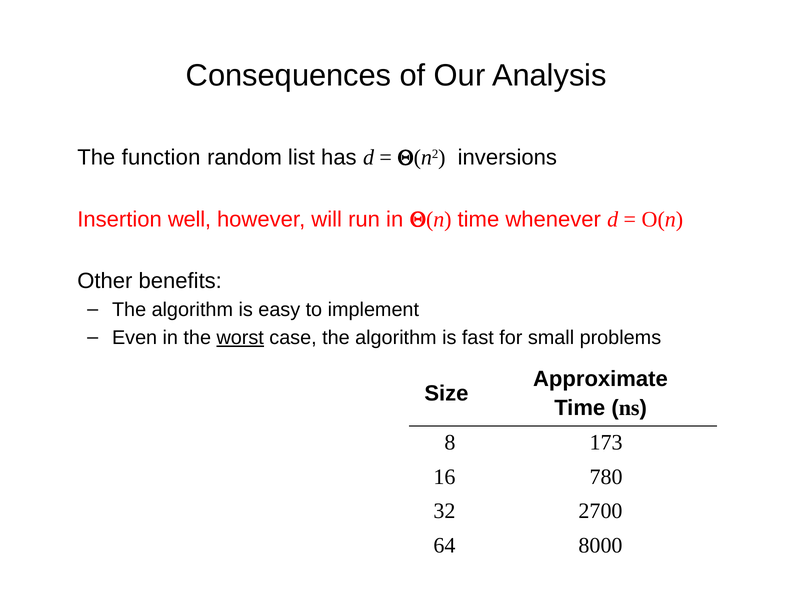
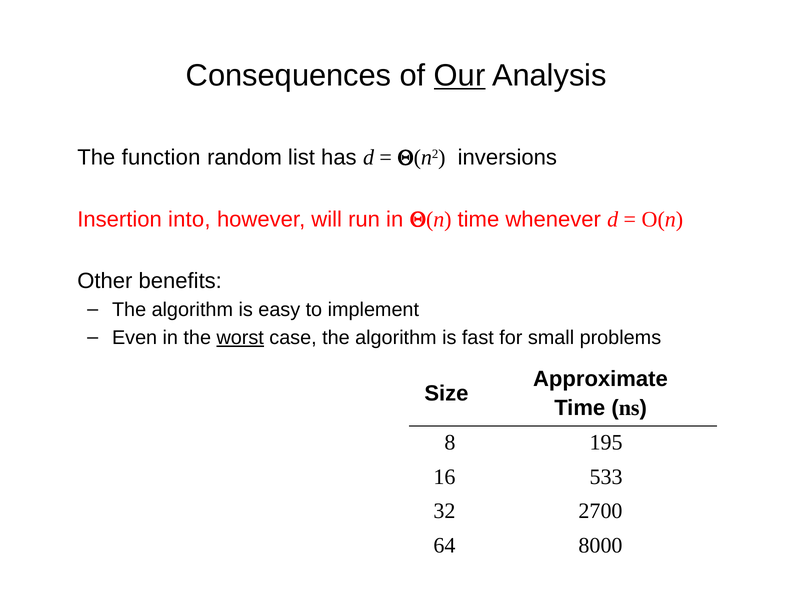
Our underline: none -> present
well: well -> into
173: 173 -> 195
780: 780 -> 533
